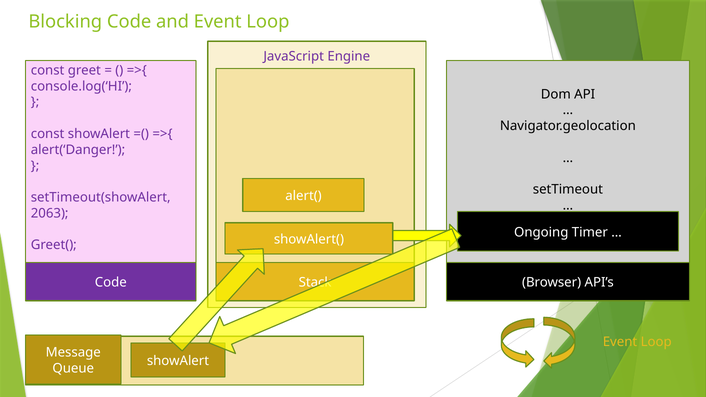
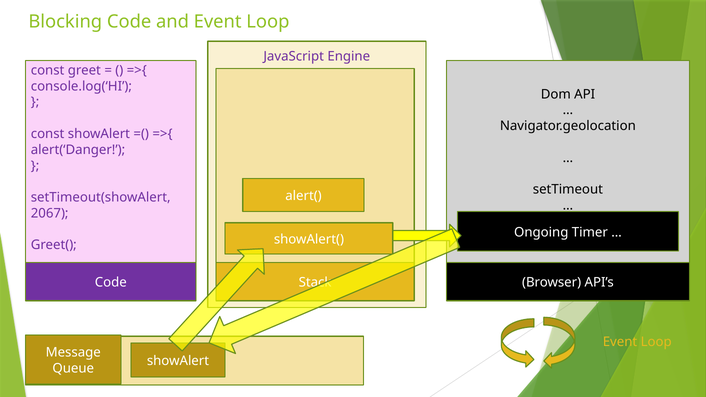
2063: 2063 -> 2067
